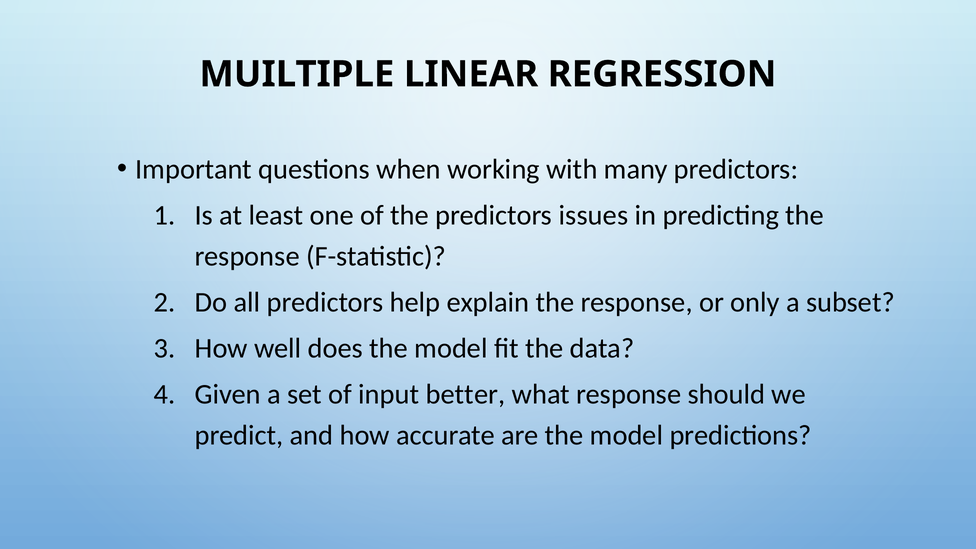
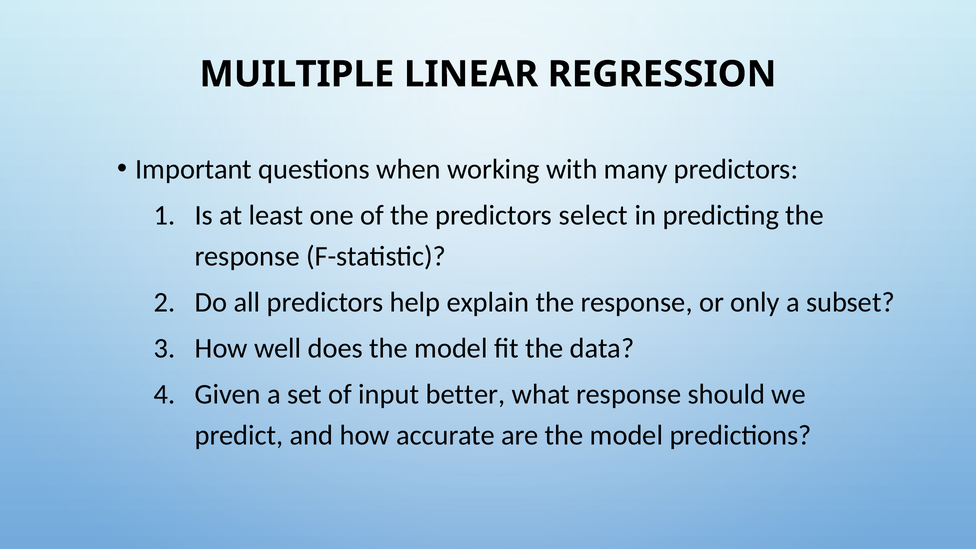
issues: issues -> select
